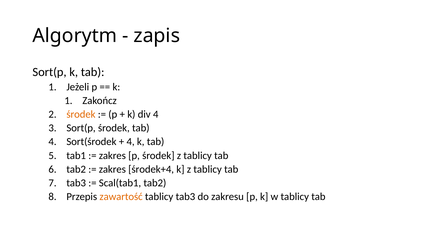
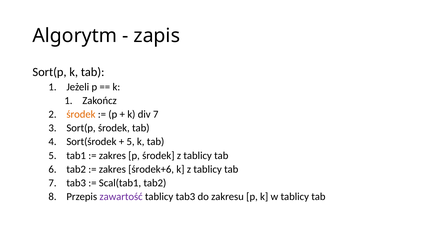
div 4: 4 -> 7
4 at (131, 142): 4 -> 5
środek+4: środek+4 -> środek+6
zawartość colour: orange -> purple
